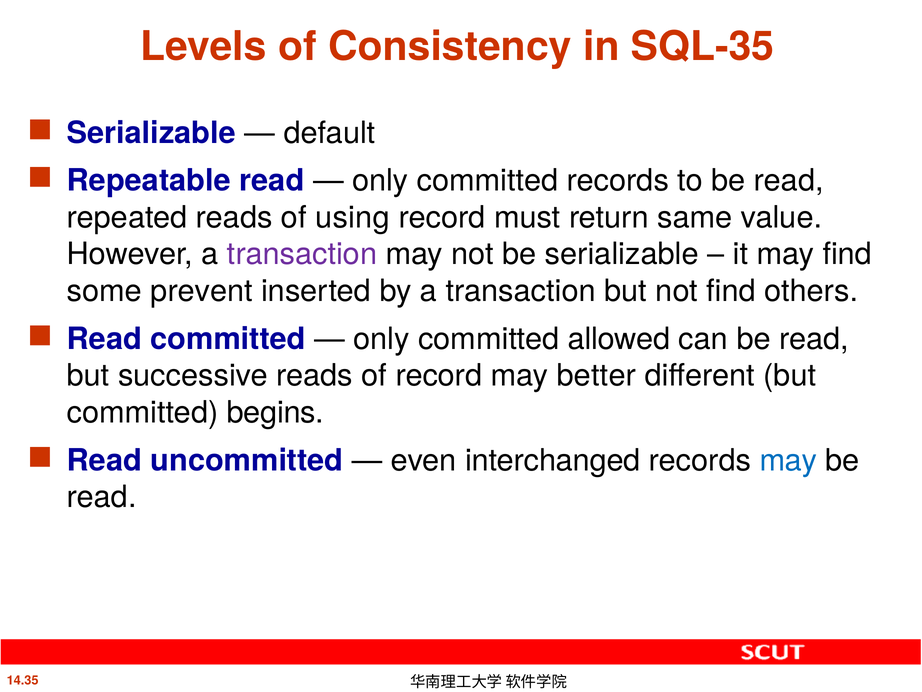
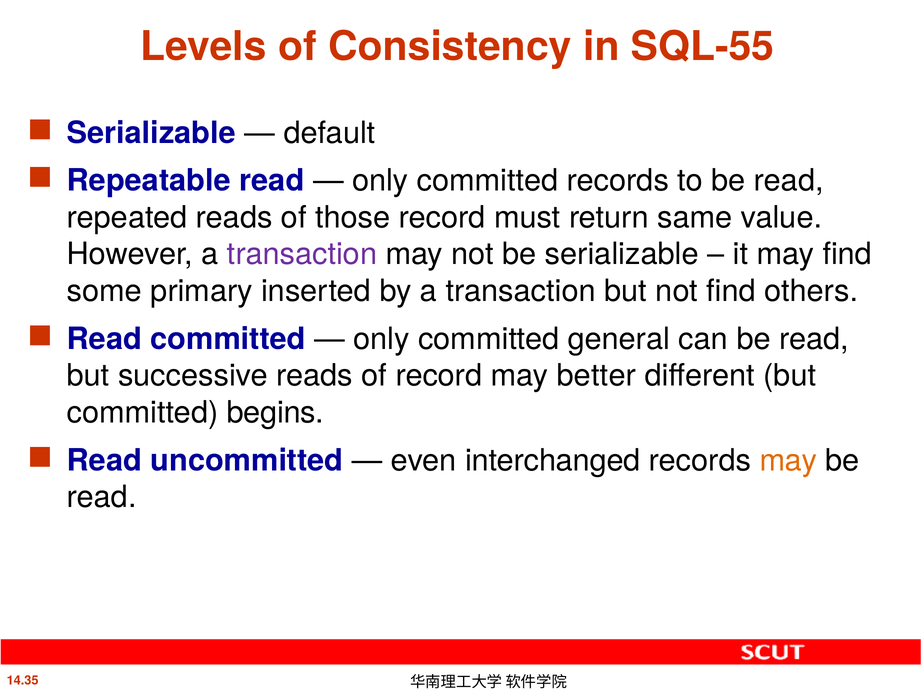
SQL-35: SQL-35 -> SQL-55
using: using -> those
prevent: prevent -> primary
allowed: allowed -> general
may at (788, 460) colour: blue -> orange
